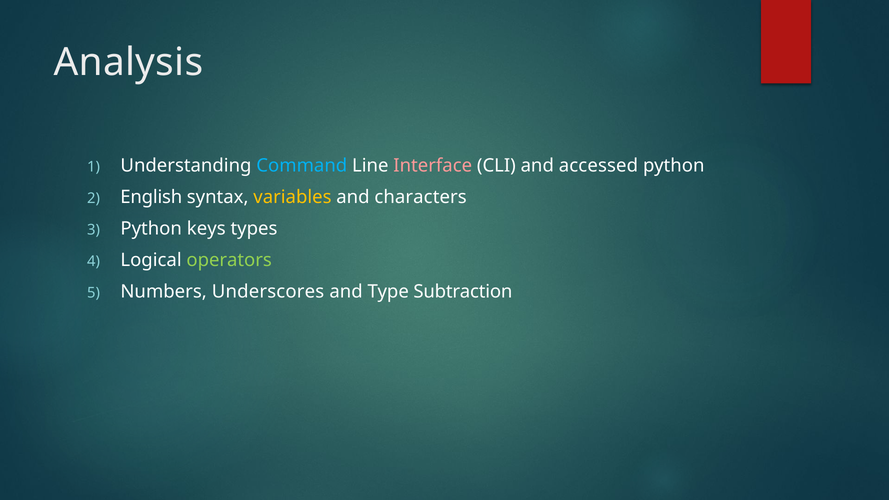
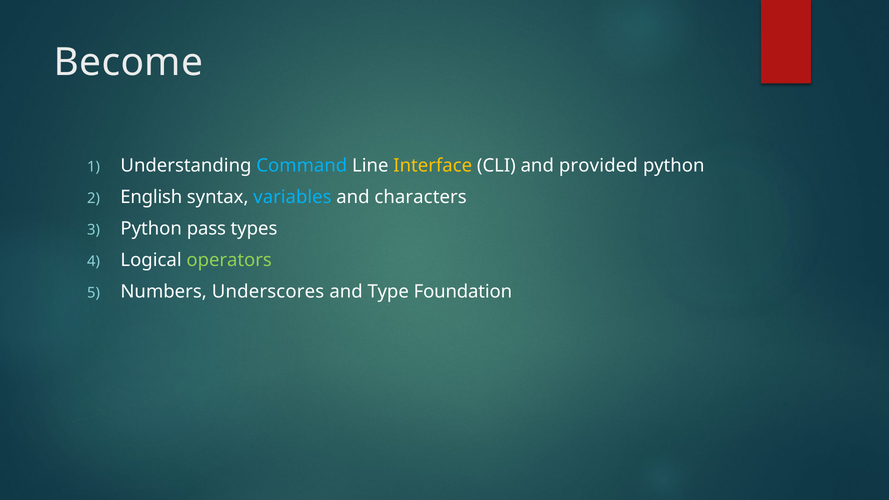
Analysis: Analysis -> Become
Interface colour: pink -> yellow
accessed: accessed -> provided
variables colour: yellow -> light blue
keys: keys -> pass
Subtraction: Subtraction -> Foundation
